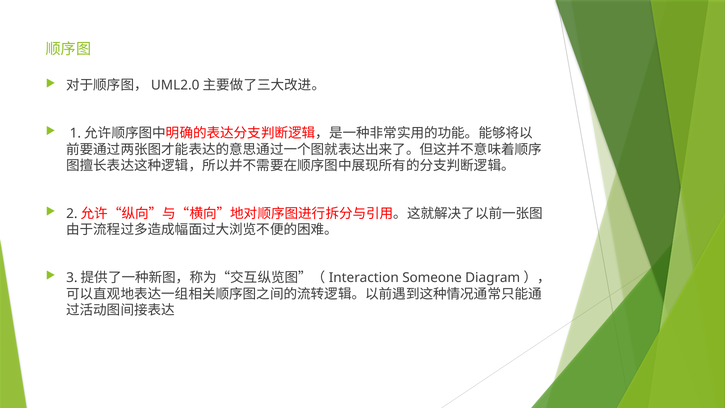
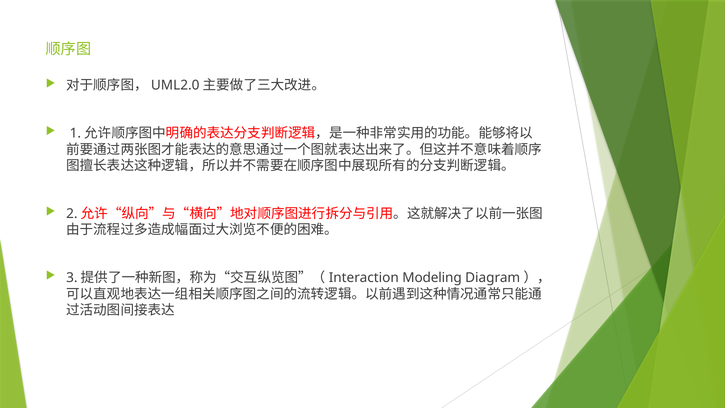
Someone: Someone -> Modeling
